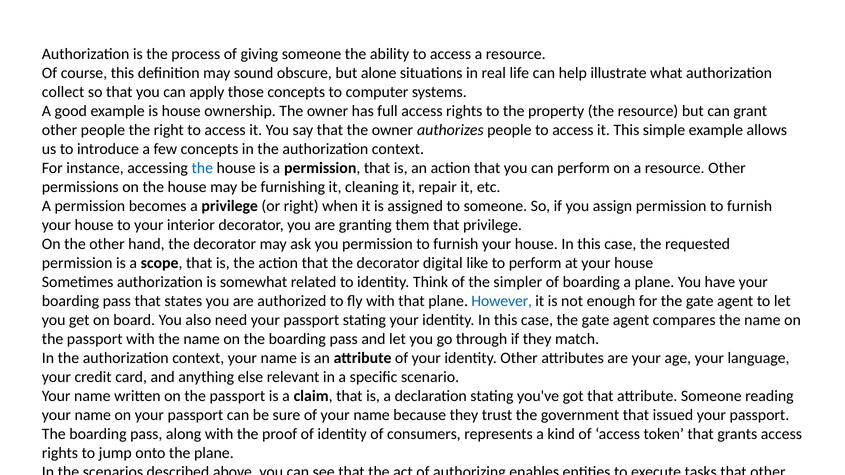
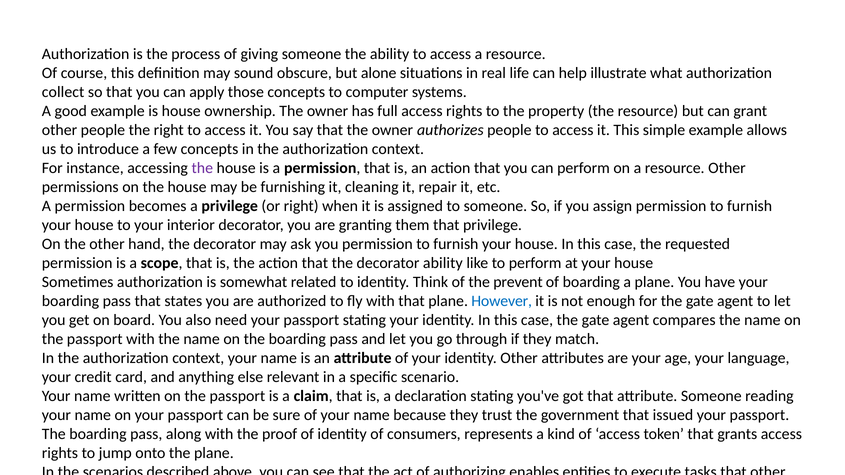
the at (202, 168) colour: blue -> purple
decorator digital: digital -> ability
simpler: simpler -> prevent
